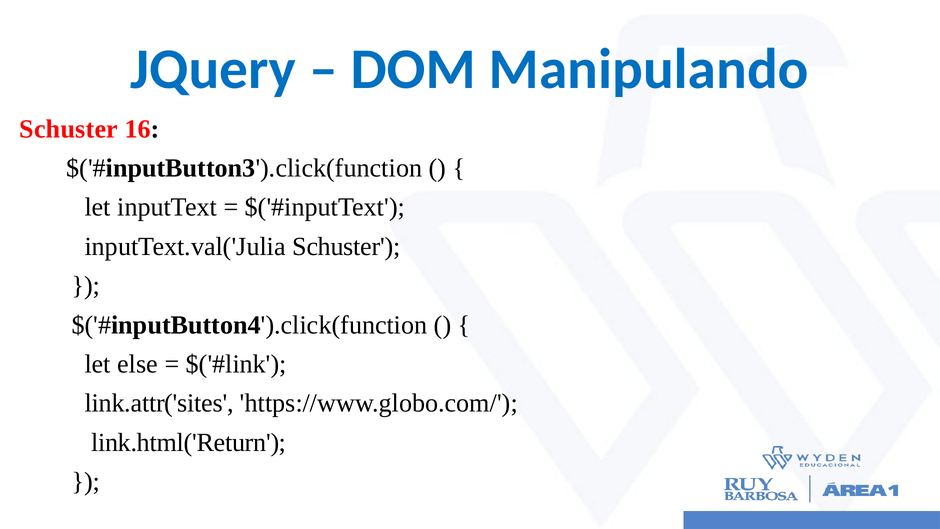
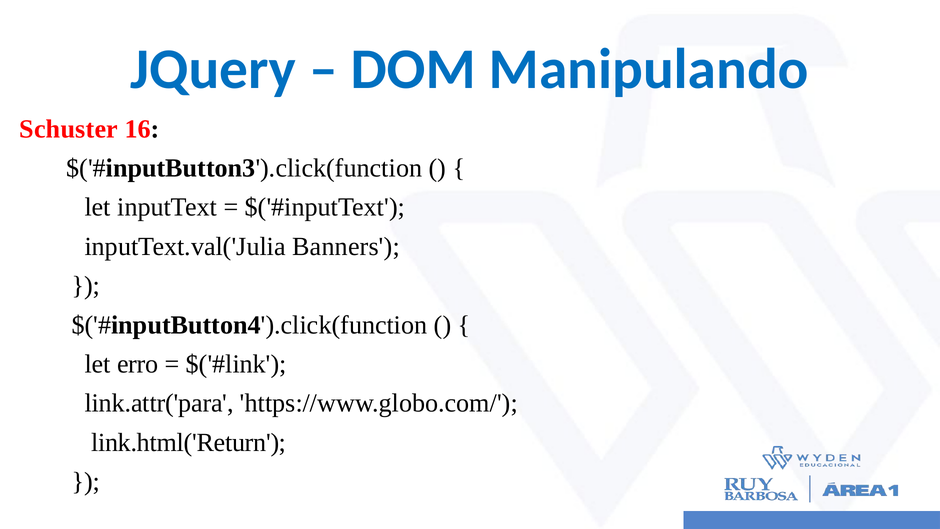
inputText.val('Julia Schuster: Schuster -> Banners
else: else -> erro
link.attr('sites: link.attr('sites -> link.attr('para
